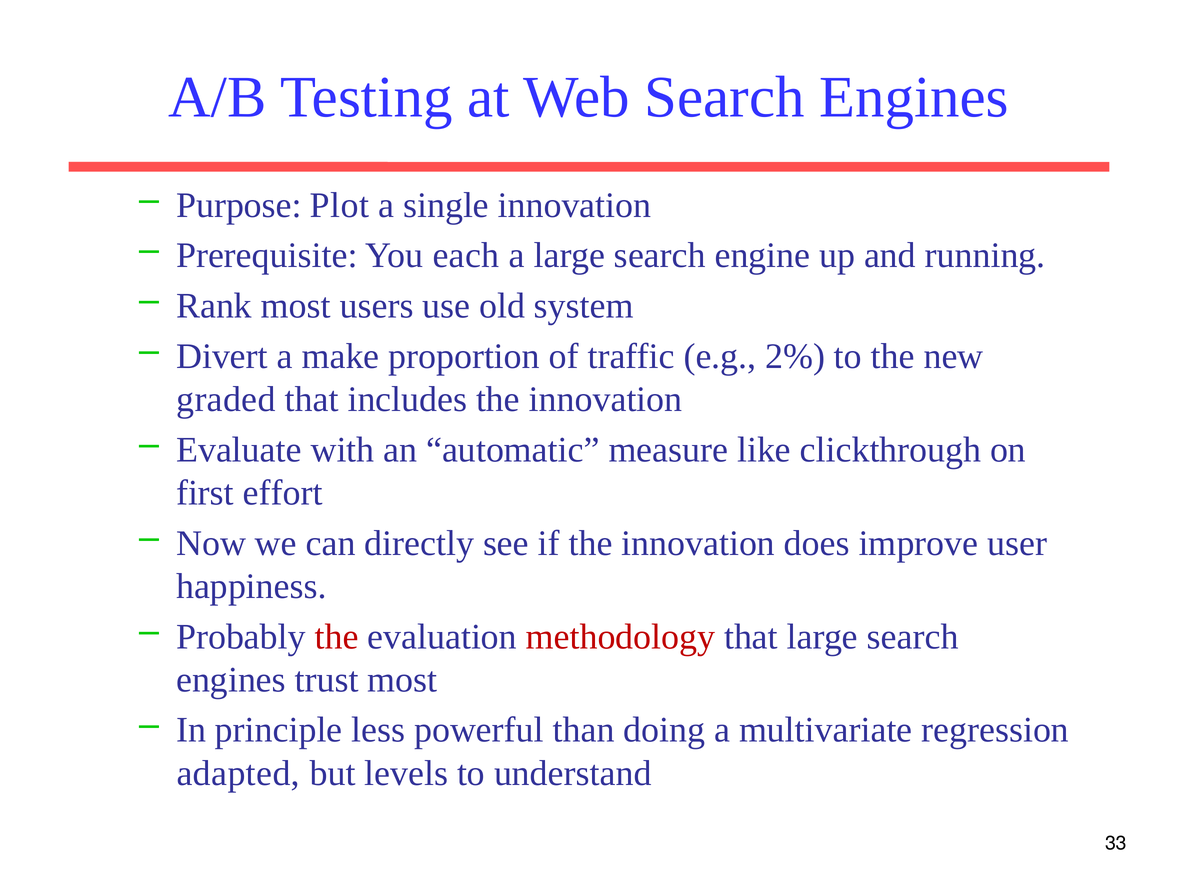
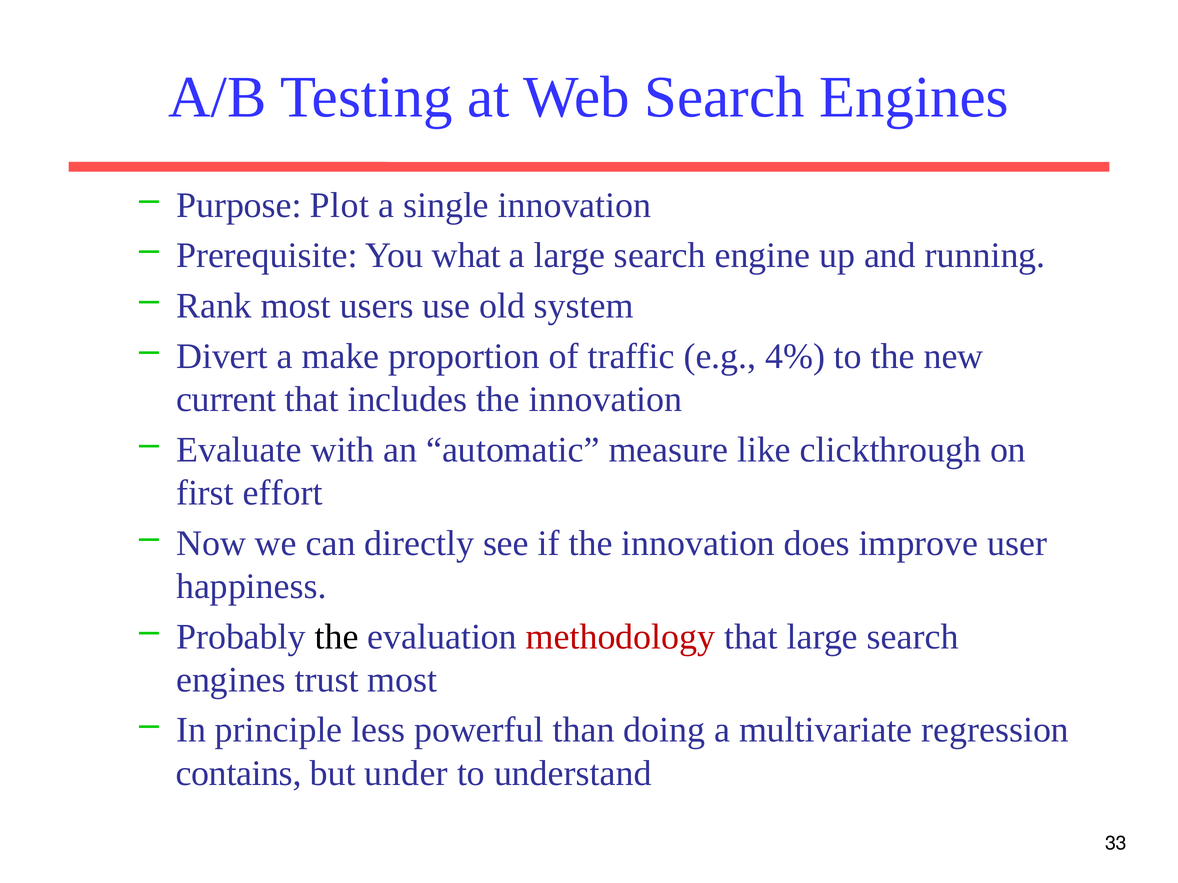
each: each -> what
2%: 2% -> 4%
graded: graded -> current
the at (337, 637) colour: red -> black
adapted: adapted -> contains
levels: levels -> under
